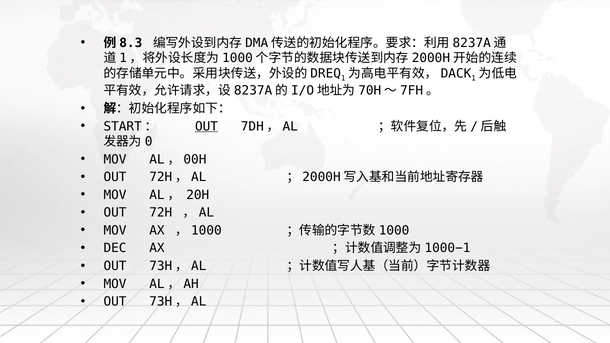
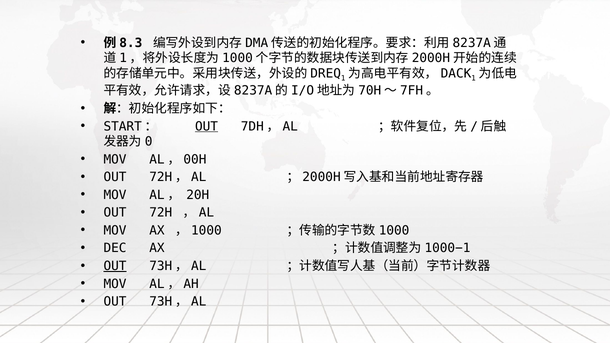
OUT at (115, 266) underline: none -> present
